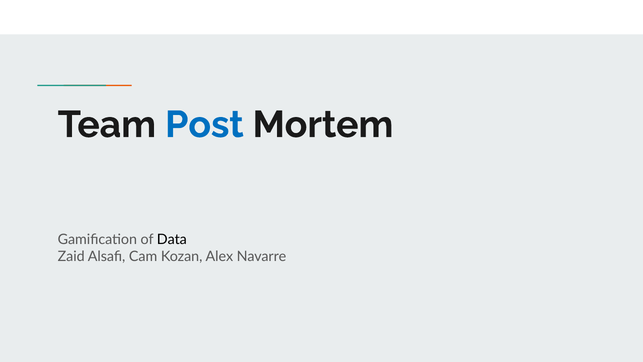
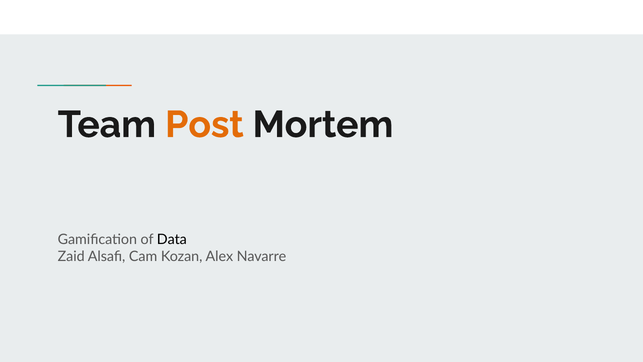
Post colour: blue -> orange
